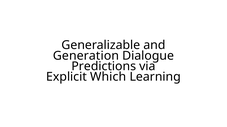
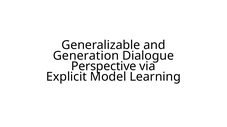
Predictions: Predictions -> Perspective
Which: Which -> Model
